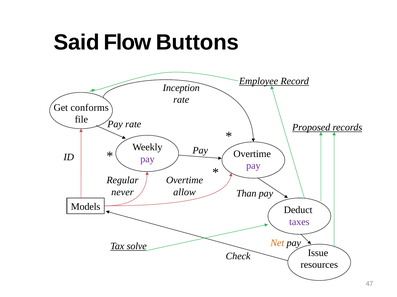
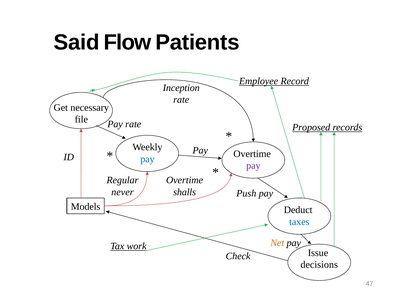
Buttons: Buttons -> Patients
conforms: conforms -> necessary
pay at (147, 159) colour: purple -> blue
allow: allow -> shalls
Than: Than -> Push
taxes colour: purple -> blue
solve: solve -> work
resources: resources -> decisions
